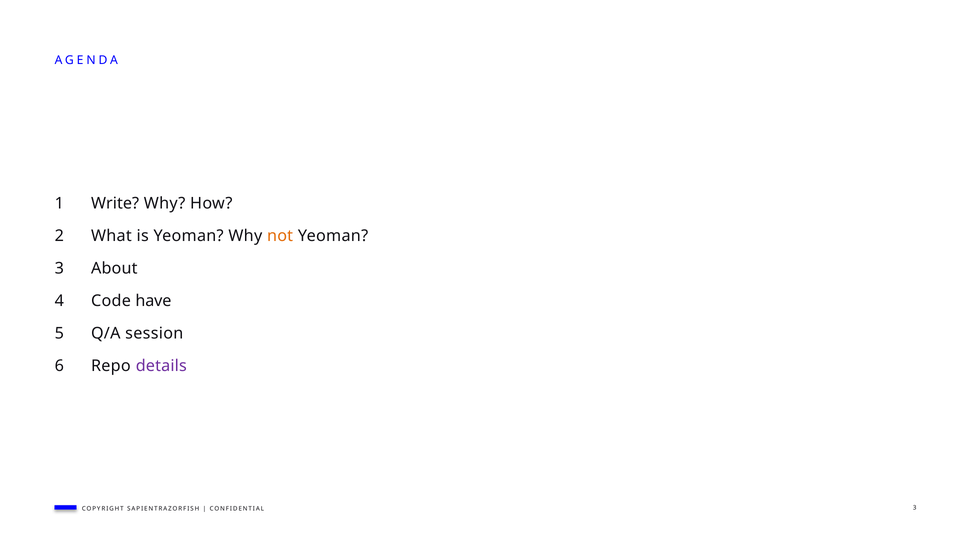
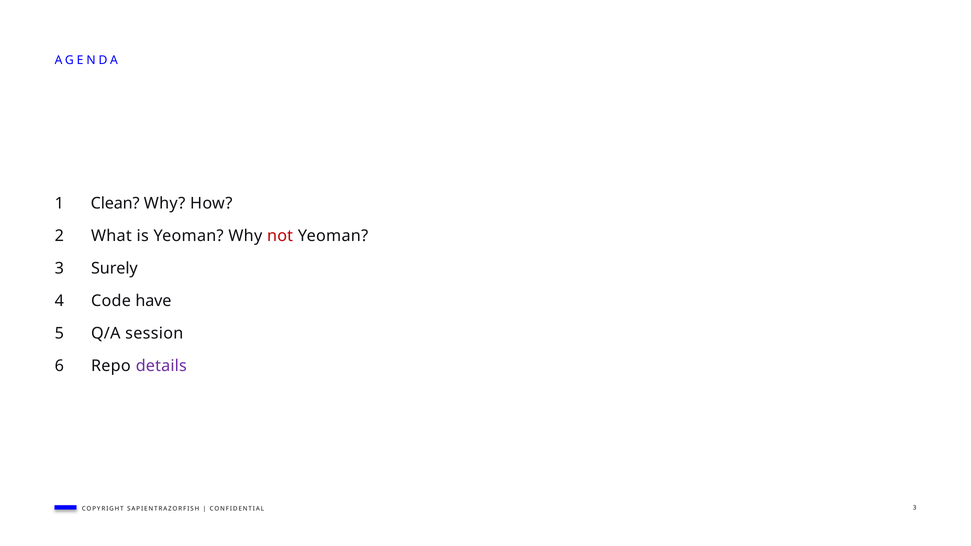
Write: Write -> Clean
not colour: orange -> red
About: About -> Surely
